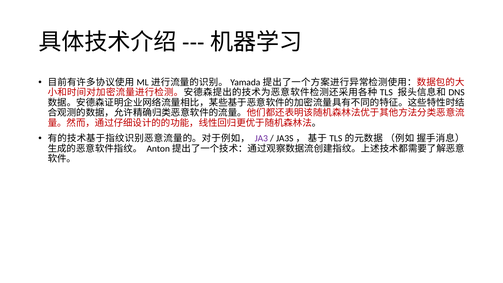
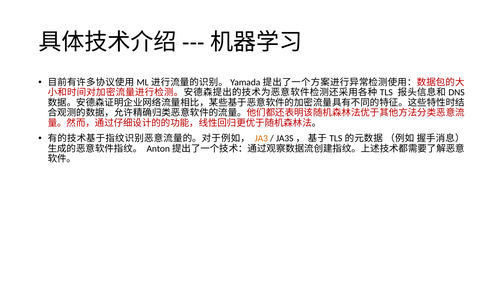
JA3 colour: purple -> orange
